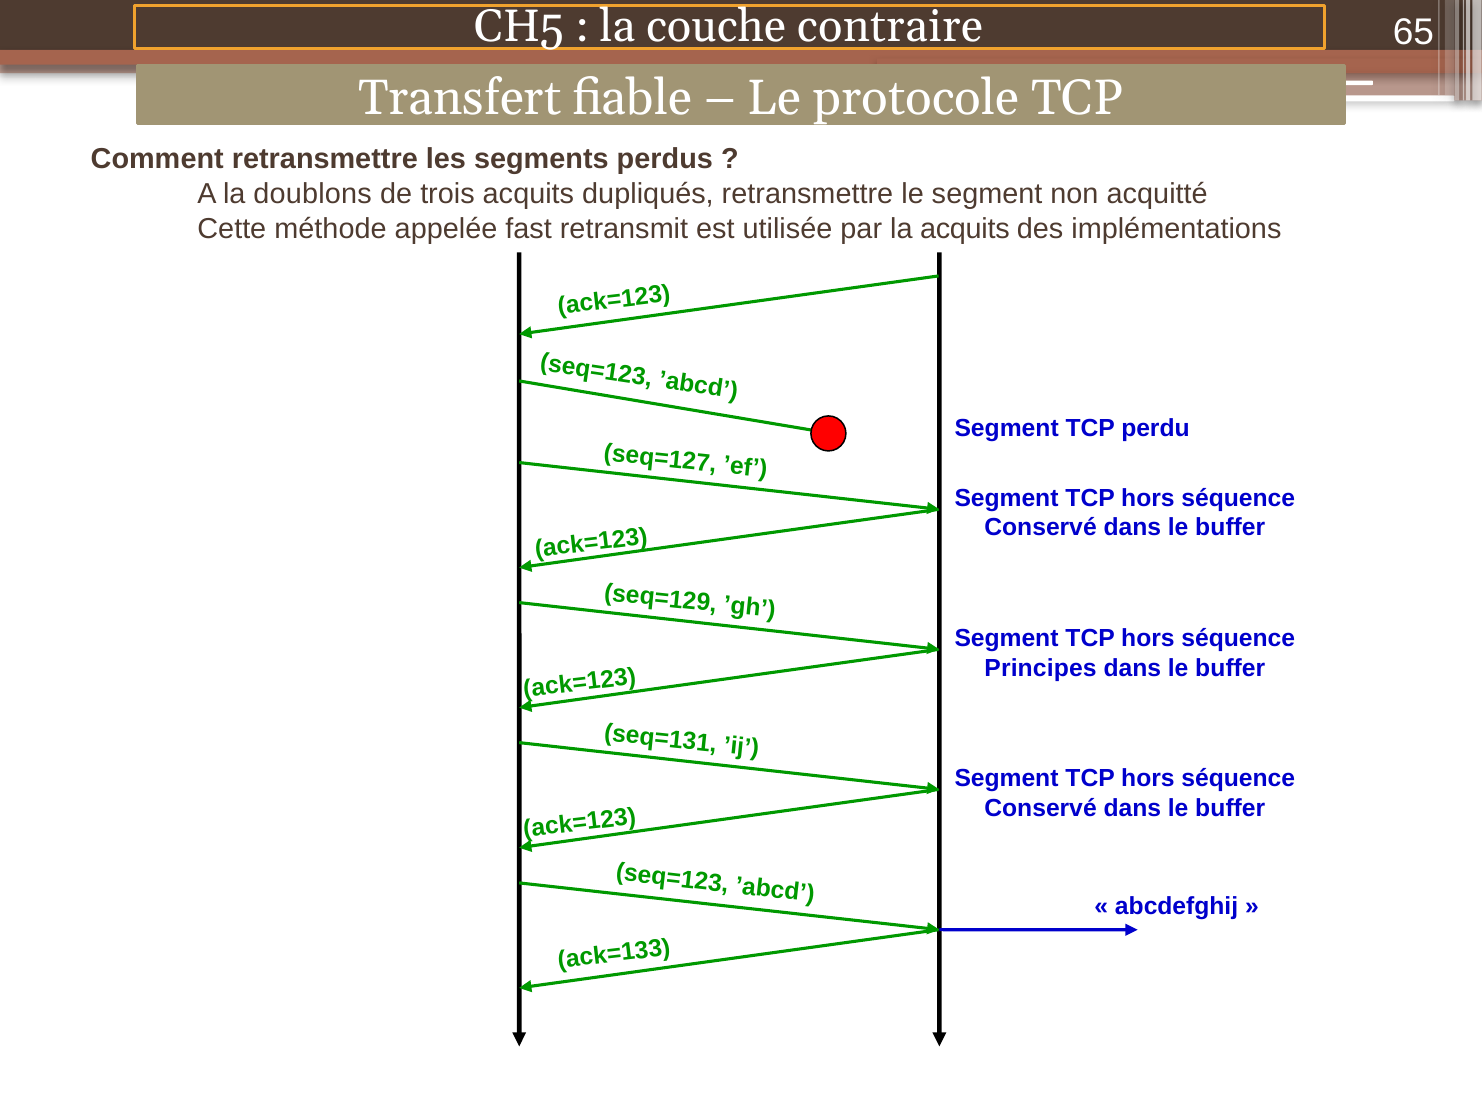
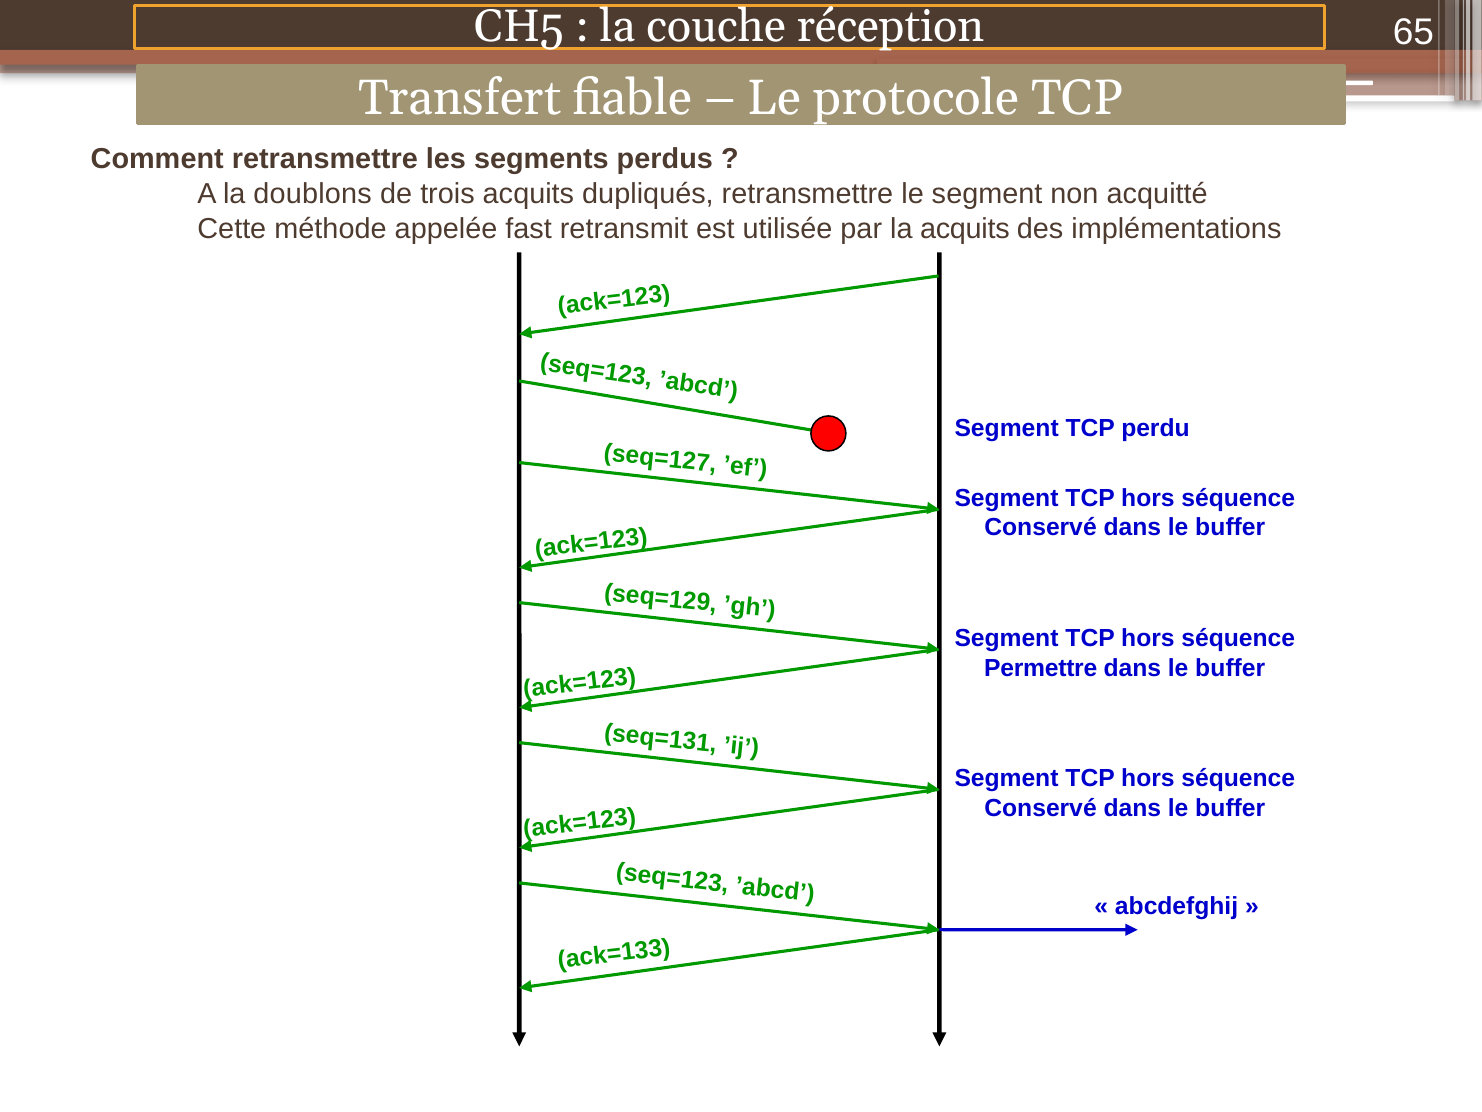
contraire: contraire -> réception
Principes: Principes -> Permettre
